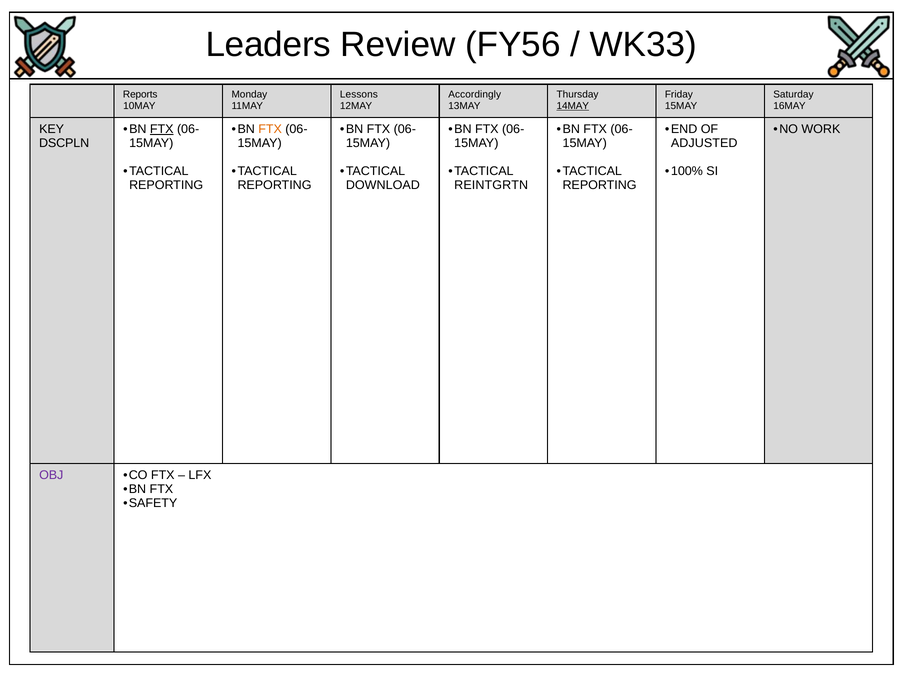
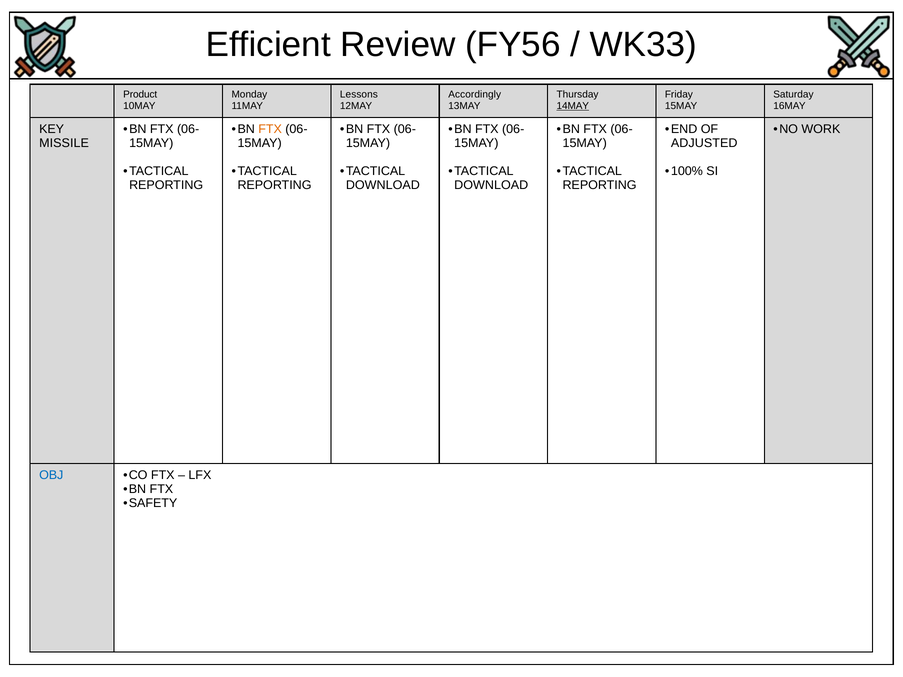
Leaders: Leaders -> Efficient
Reports: Reports -> Product
FTX at (162, 129) underline: present -> none
DSCPLN: DSCPLN -> MISSILE
REINTGRTN at (491, 185): REINTGRTN -> DOWNLOAD
OBJ colour: purple -> blue
